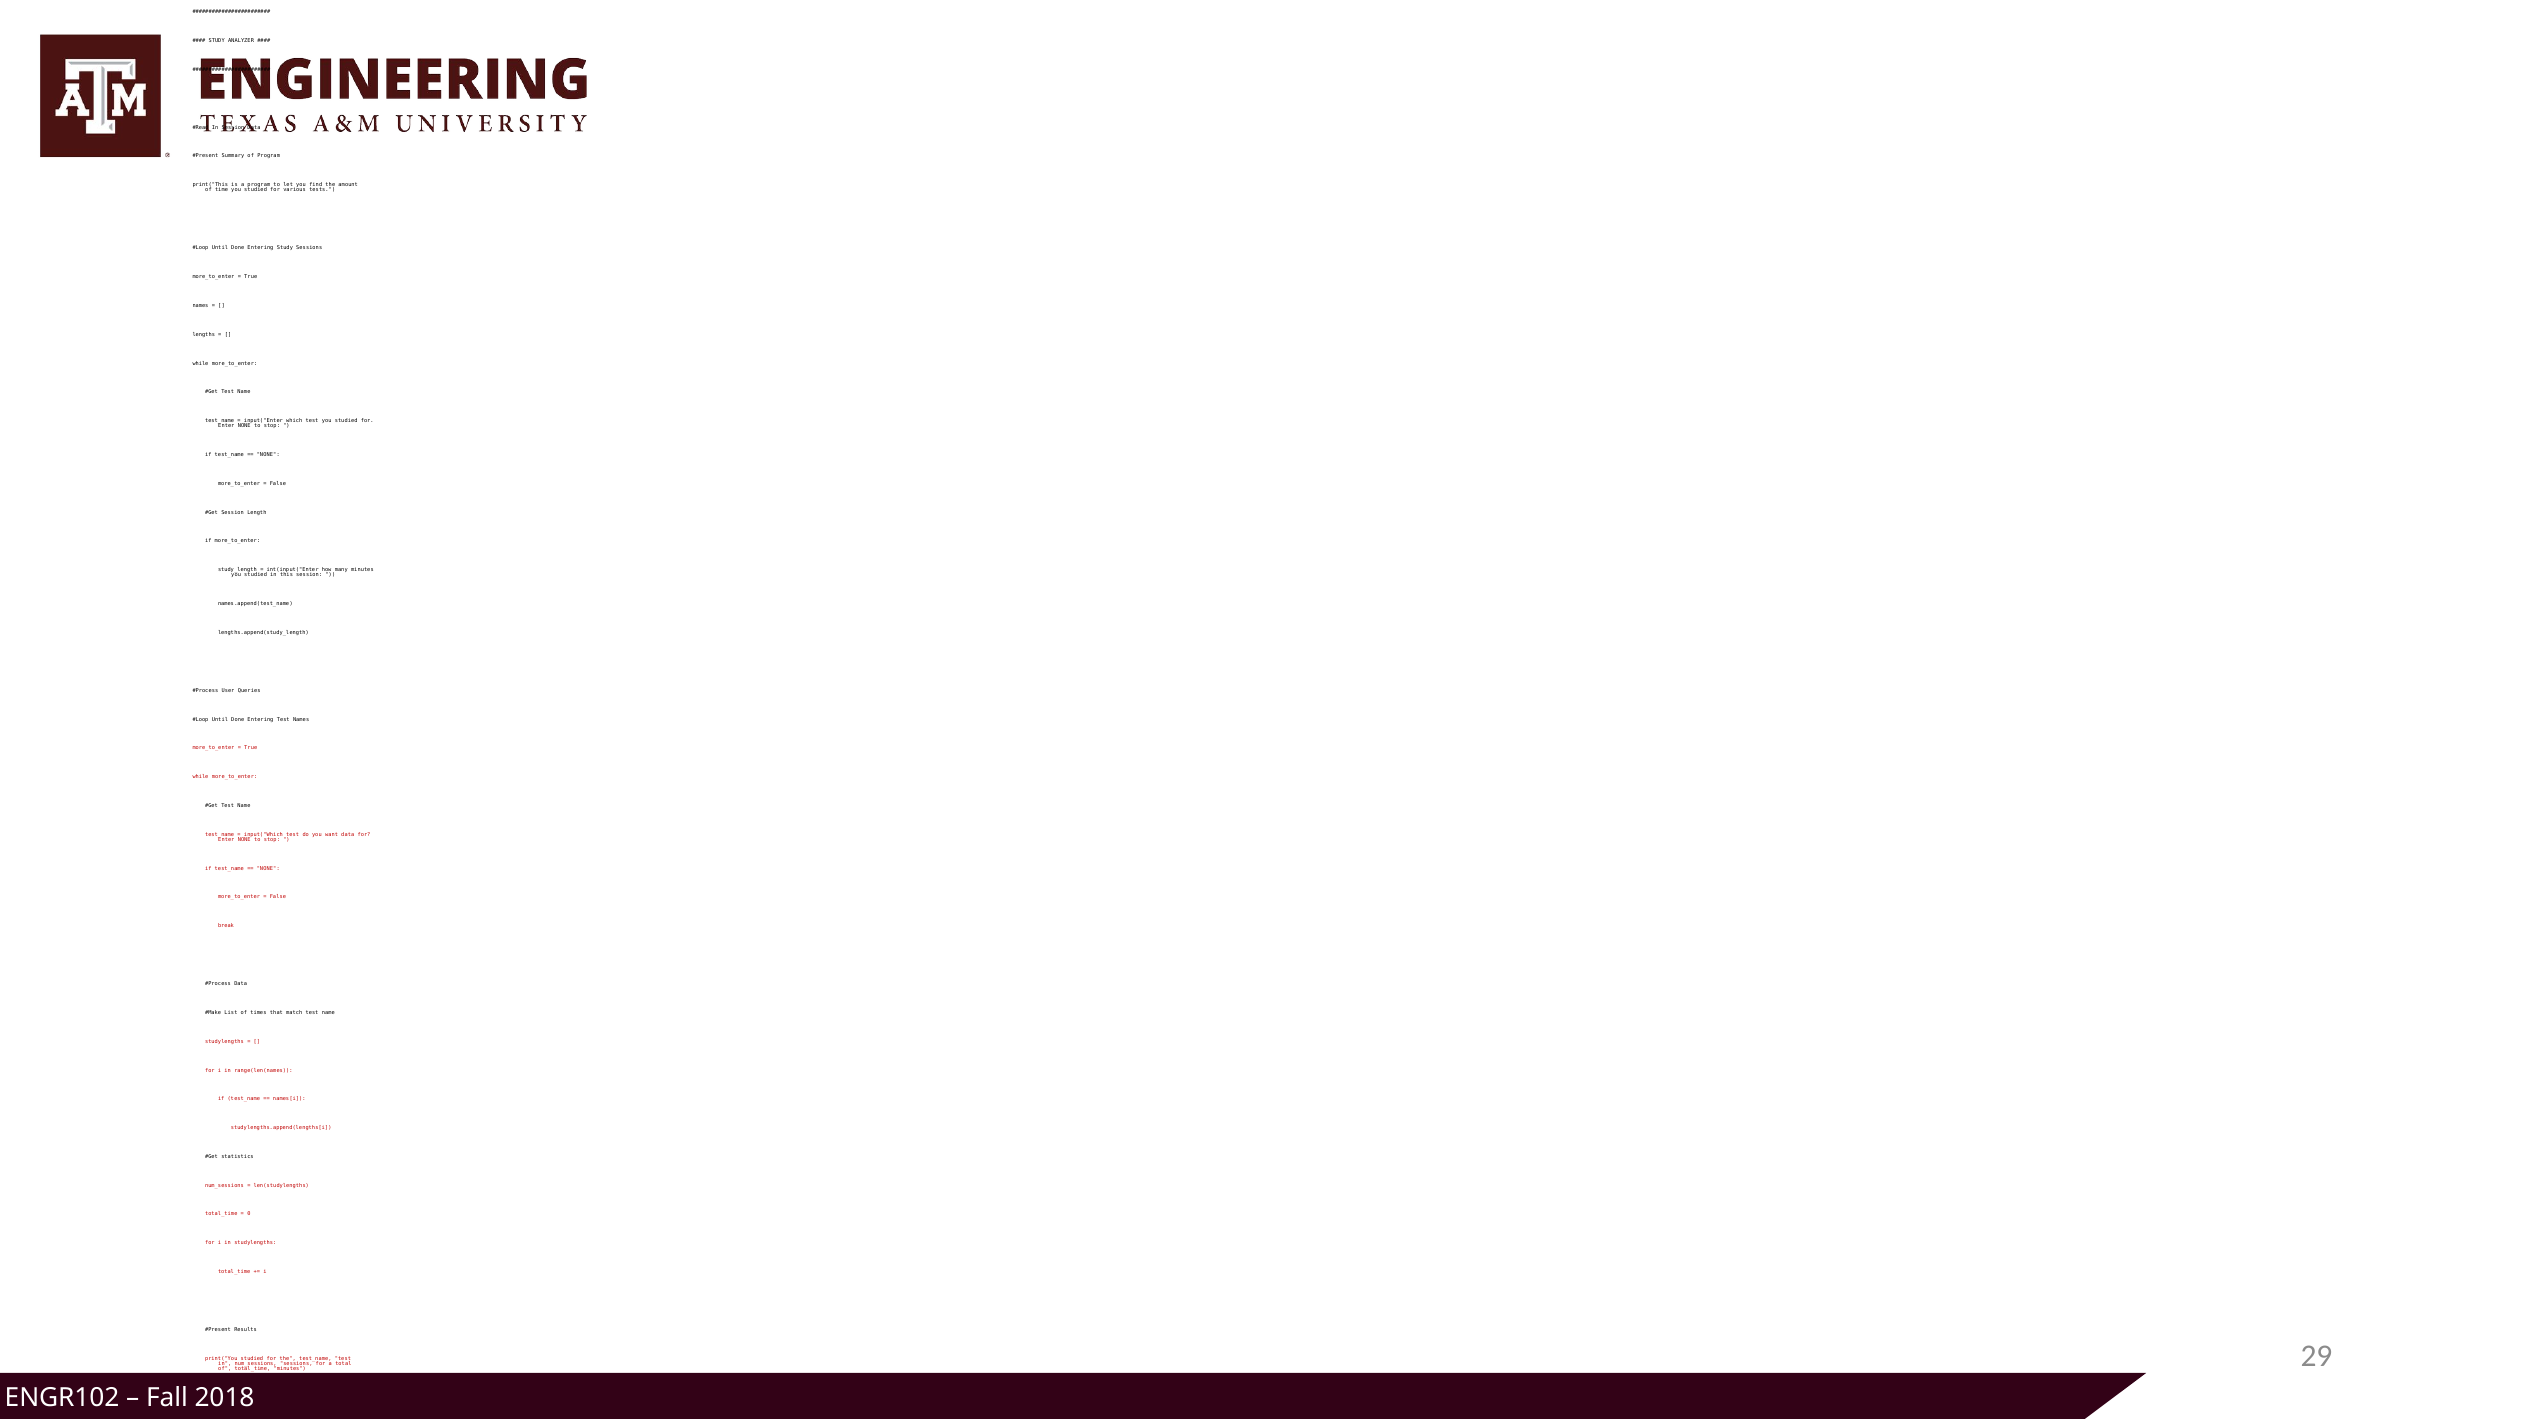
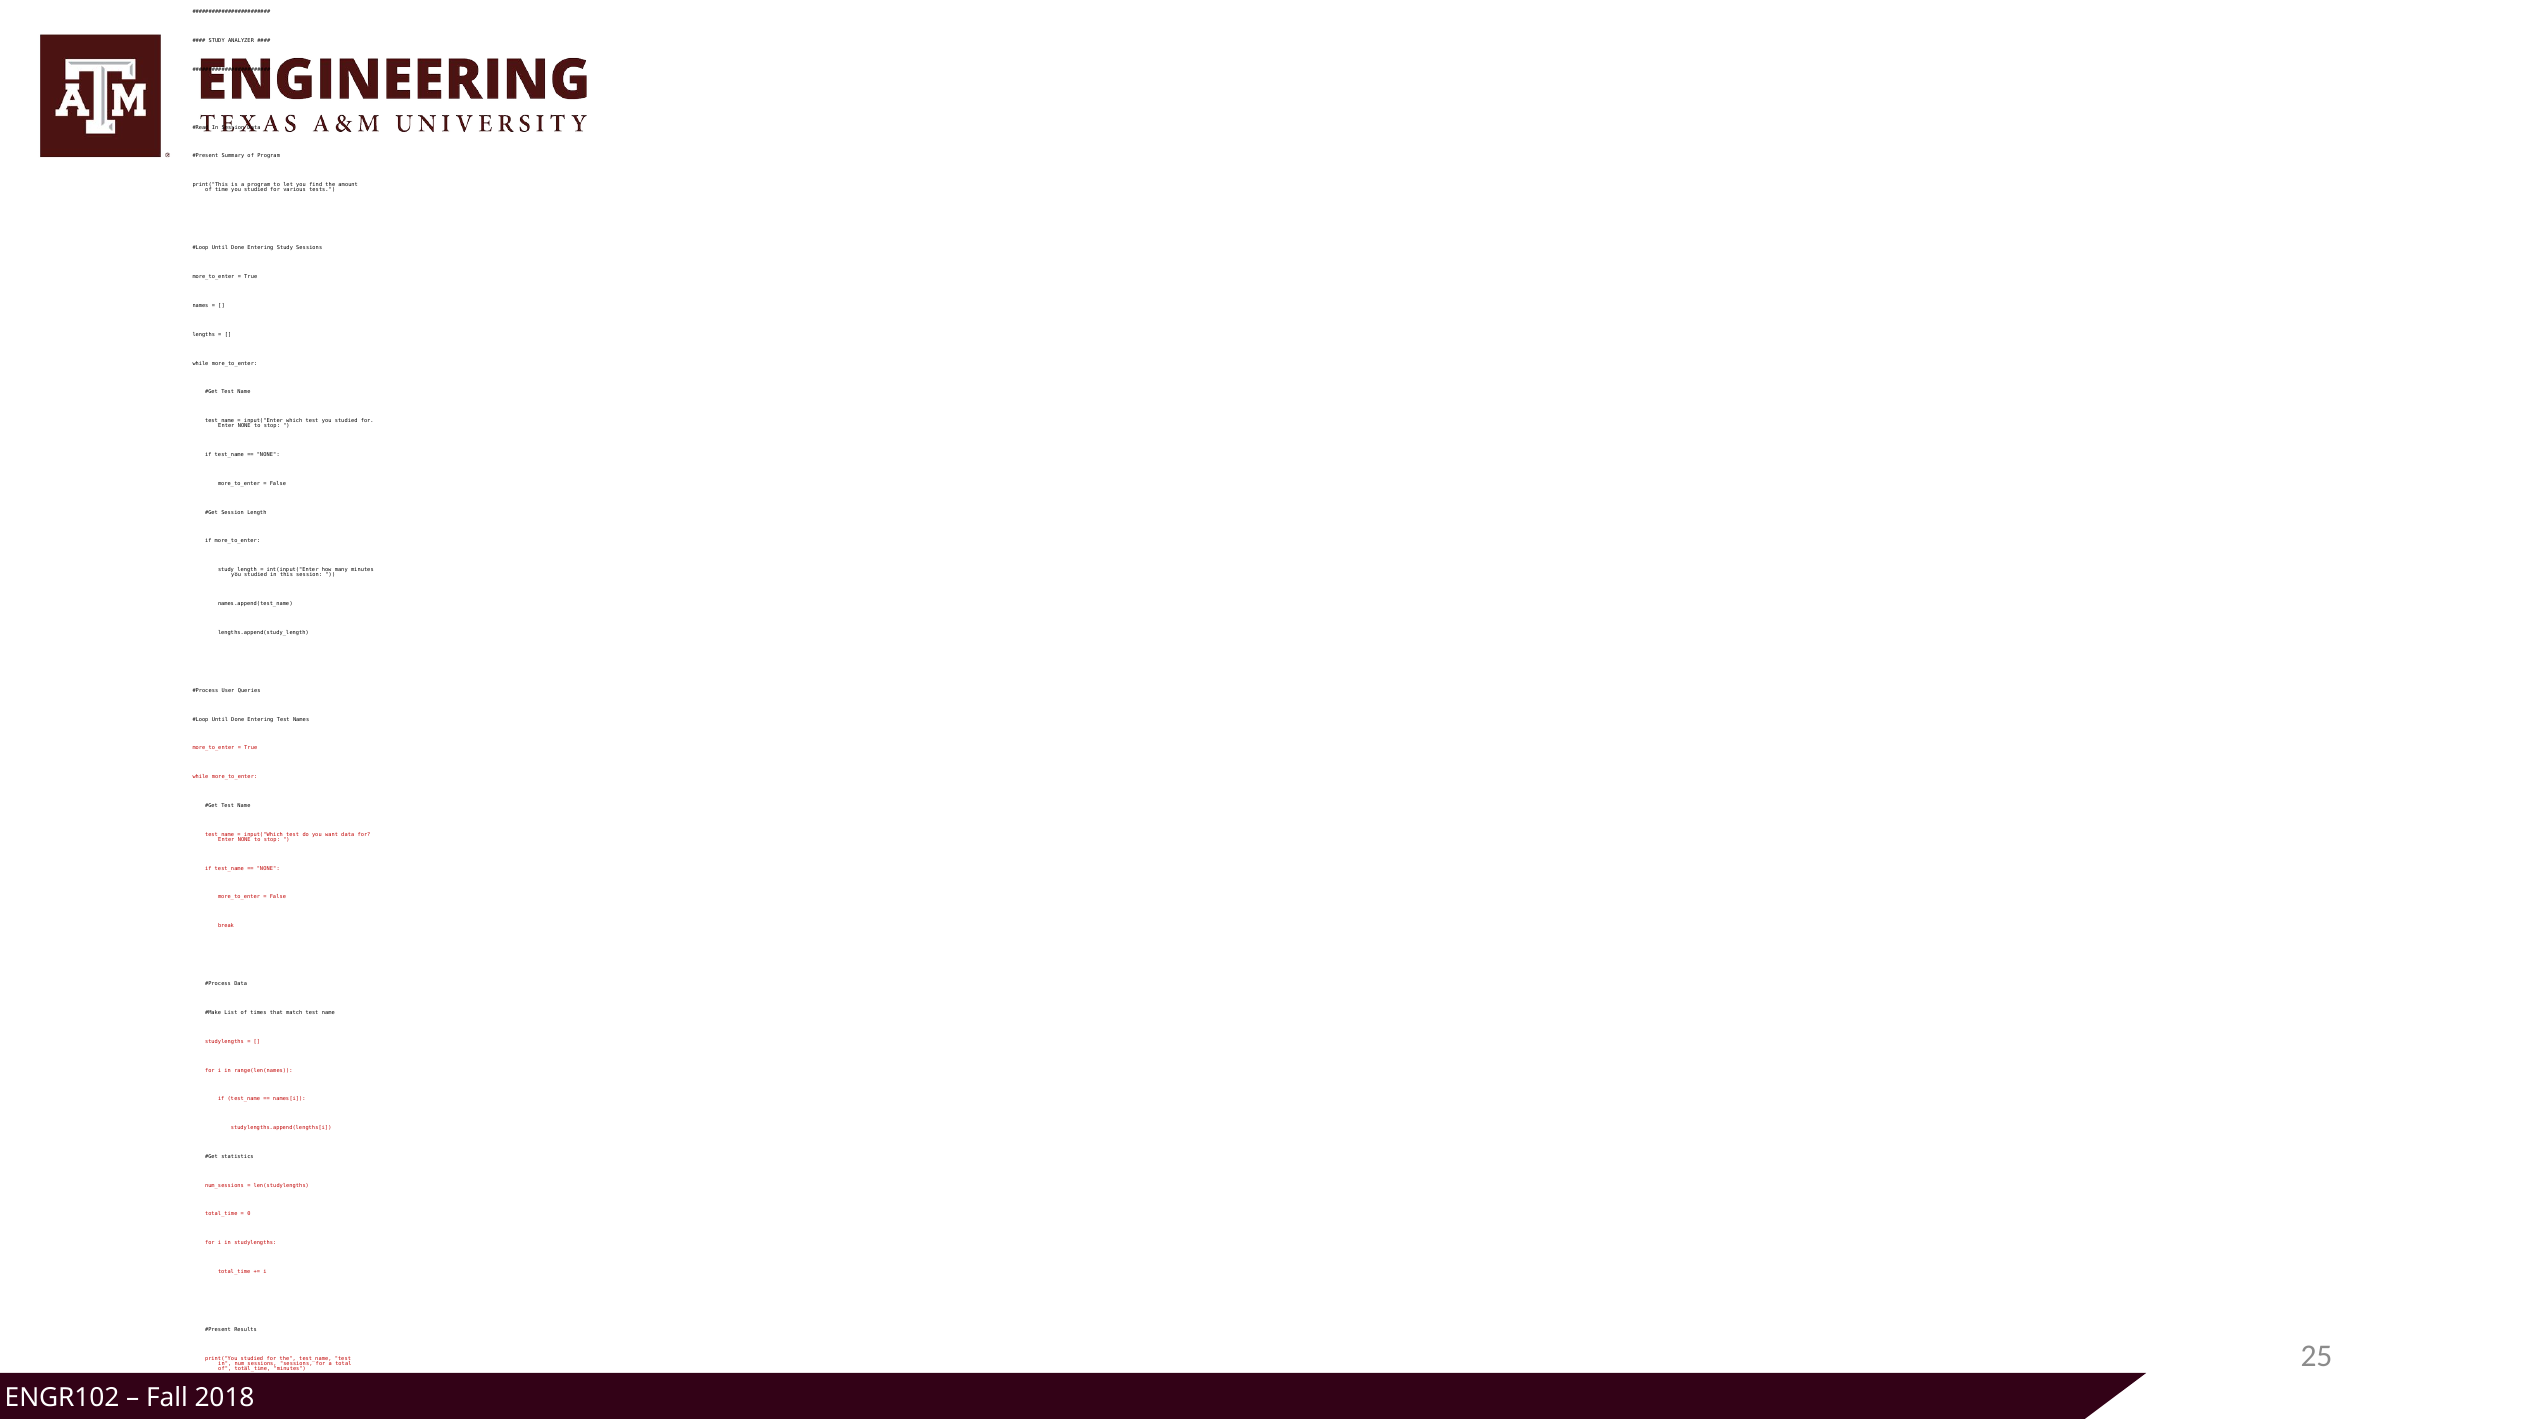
29: 29 -> 25
